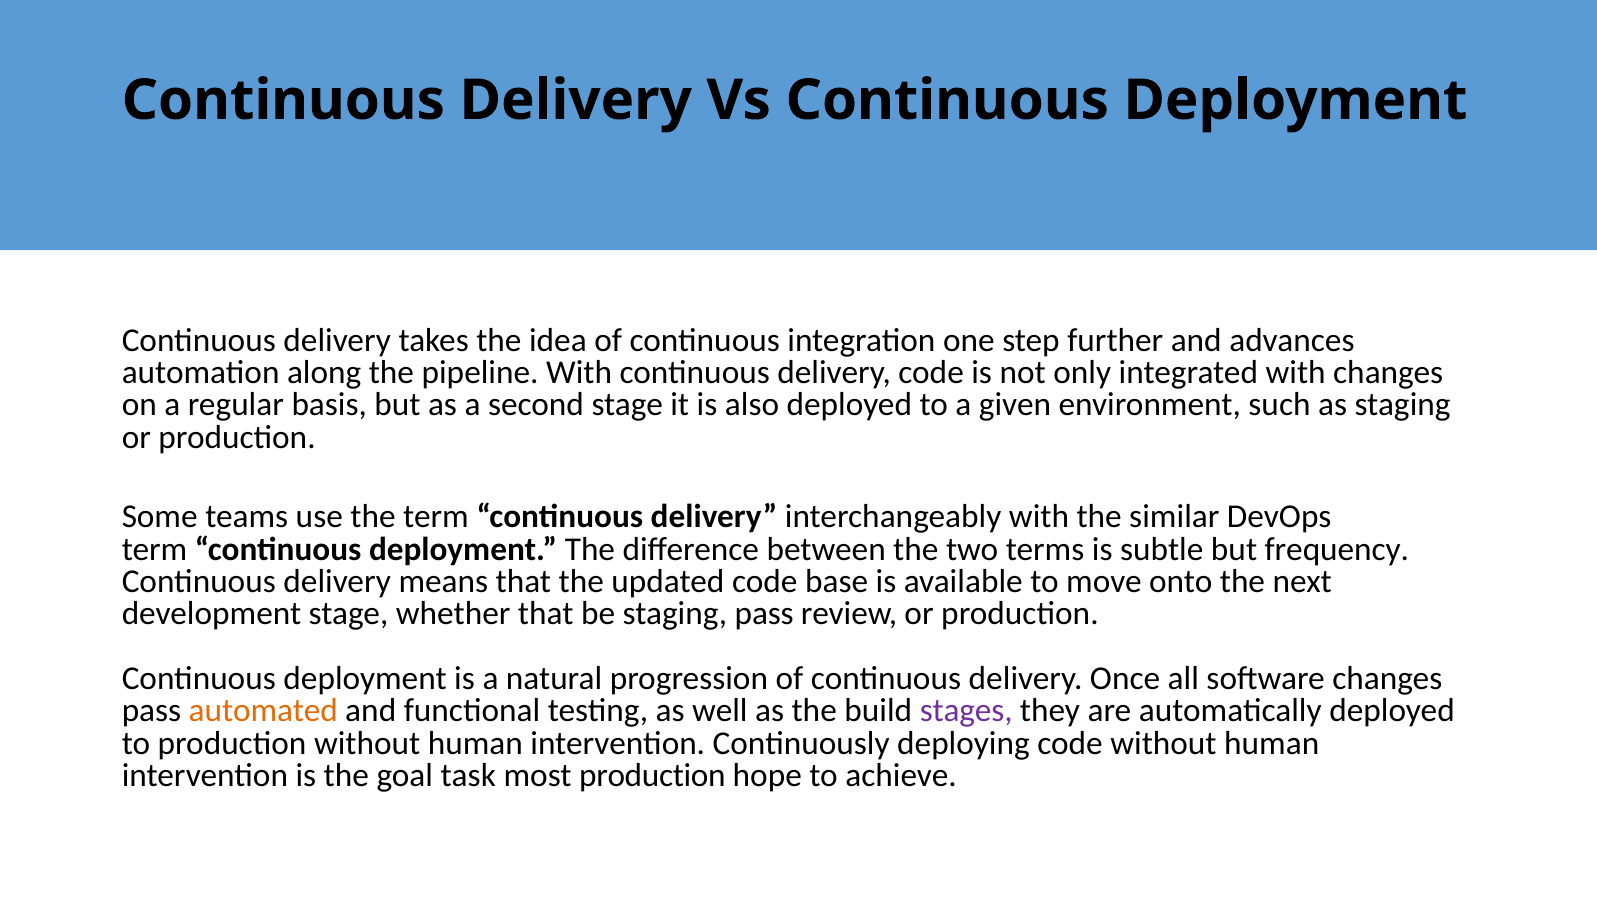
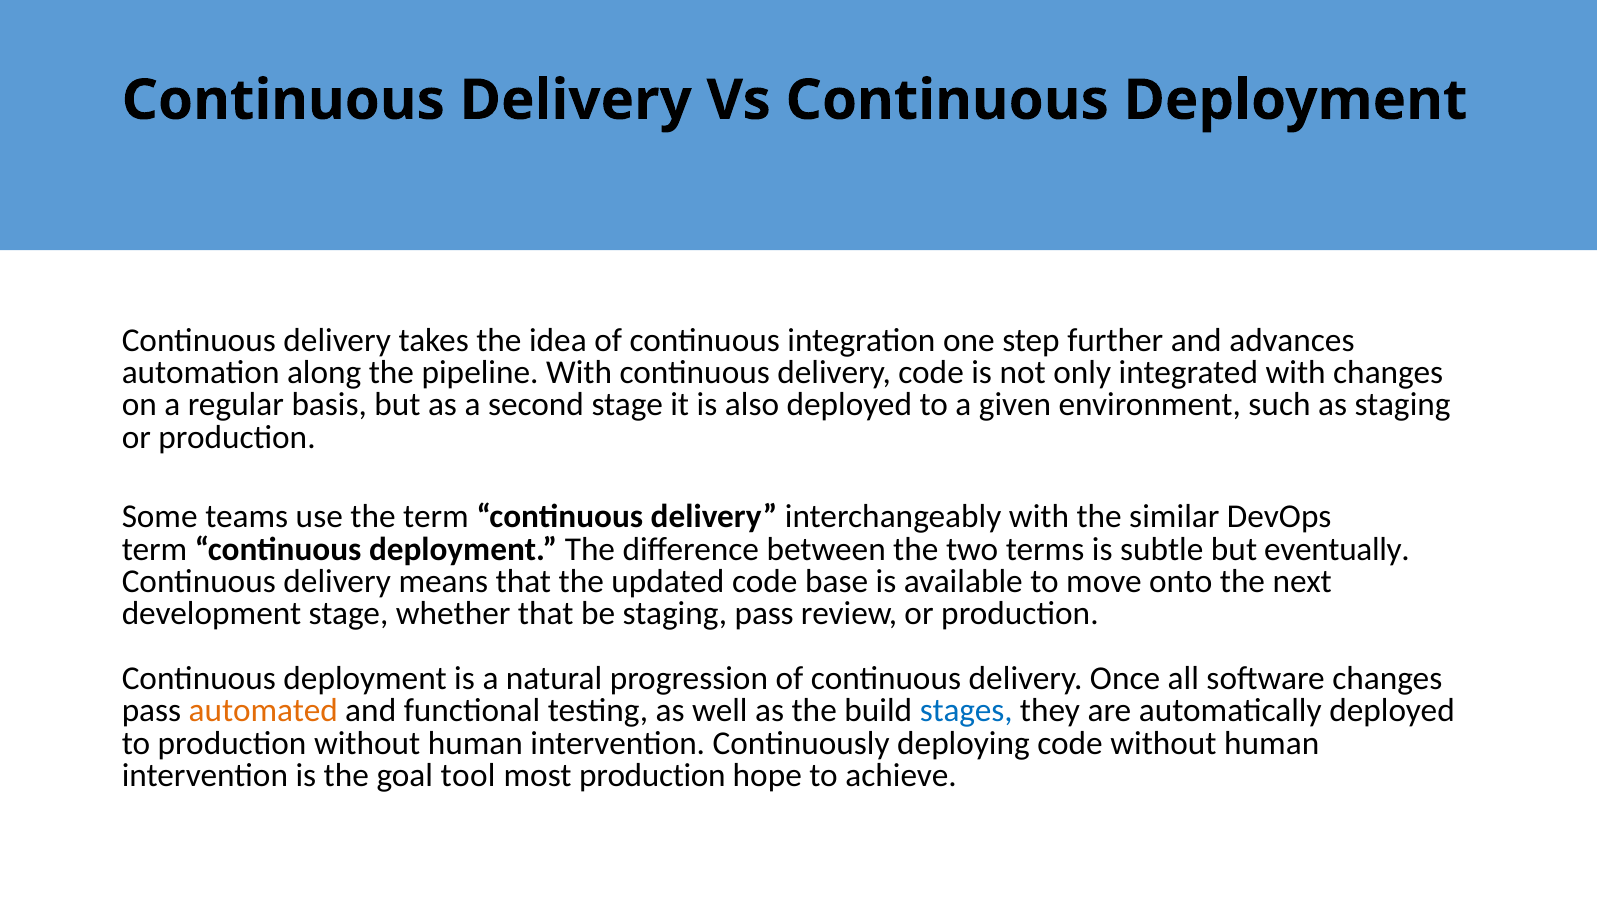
frequency: frequency -> eventually
stages colour: purple -> blue
task: task -> tool
